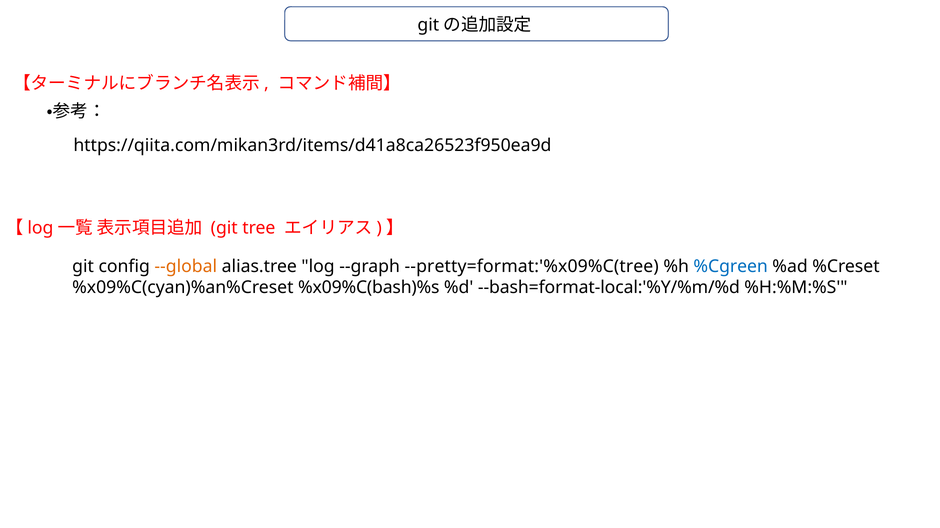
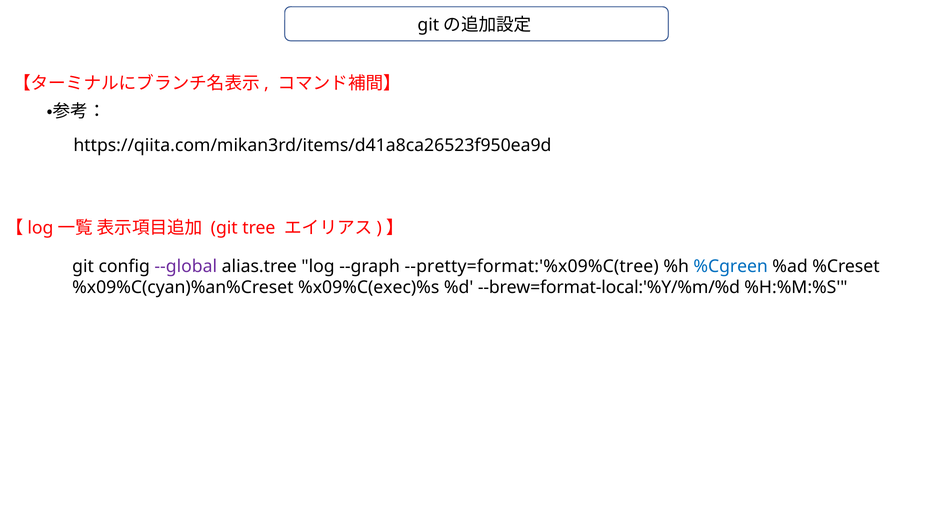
--global colour: orange -> purple
%x09%C(bash)%s: %x09%C(bash)%s -> %x09%C(exec)%s
--bash=format-local:'%Y/%m/%d: --bash=format-local:'%Y/%m/%d -> --brew=format-local:'%Y/%m/%d
